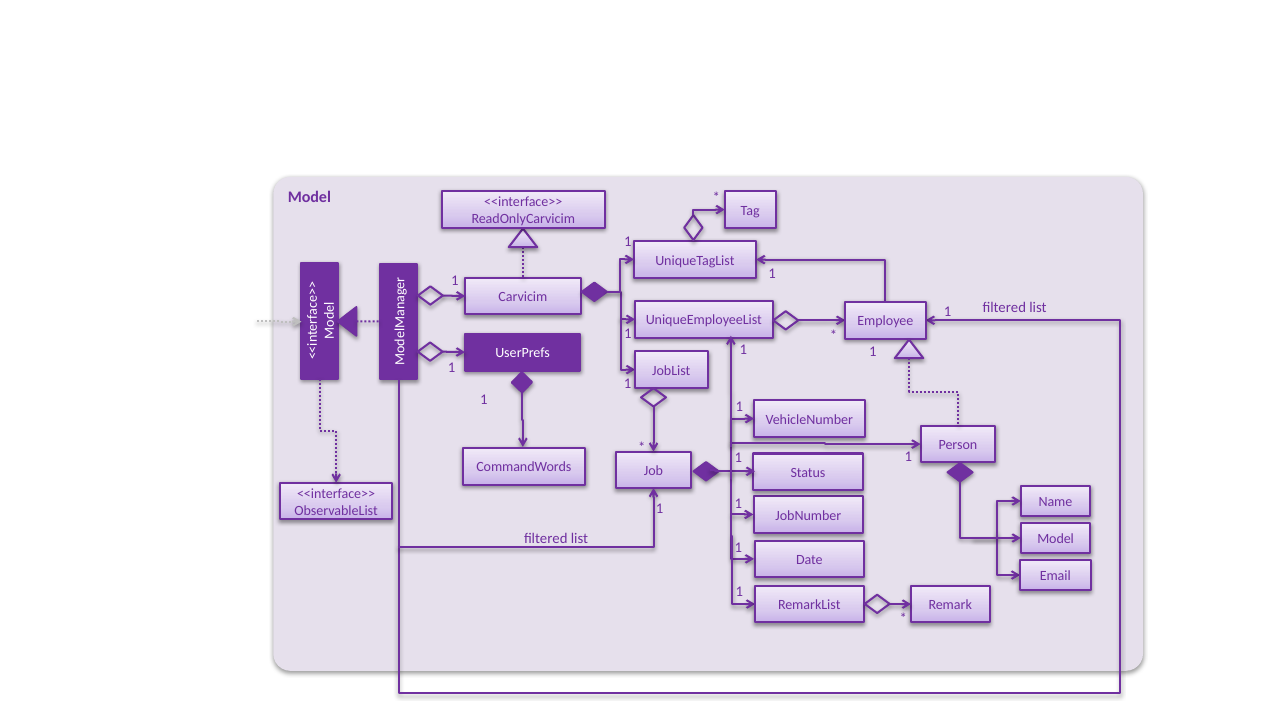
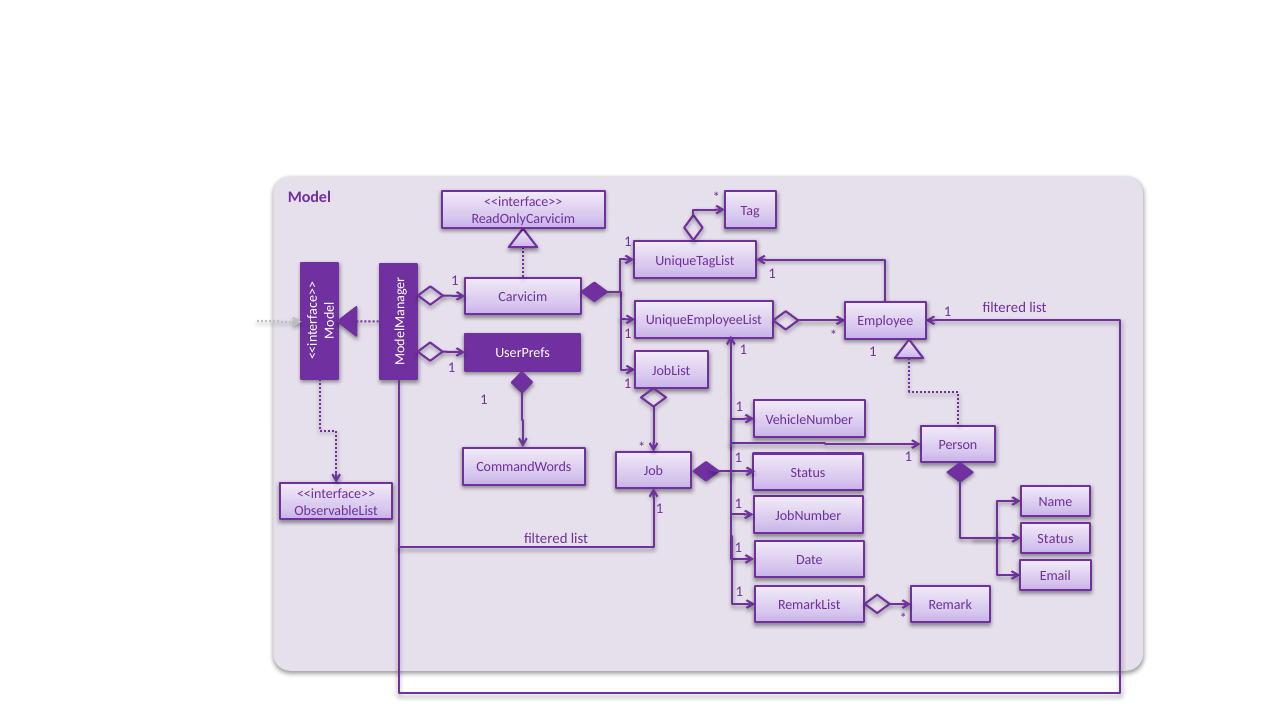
Model at (1056, 539): Model -> Status
